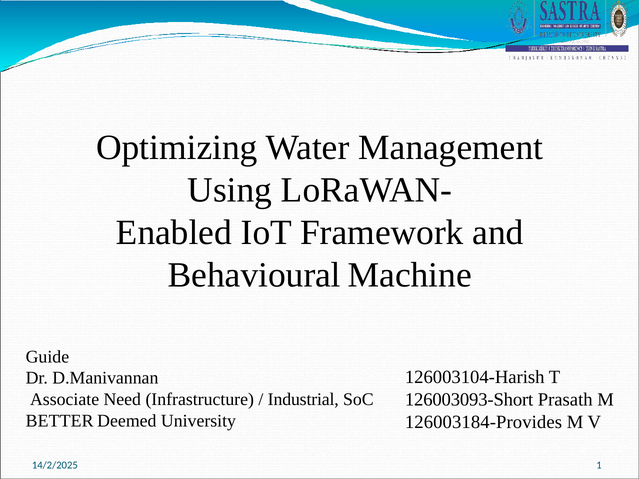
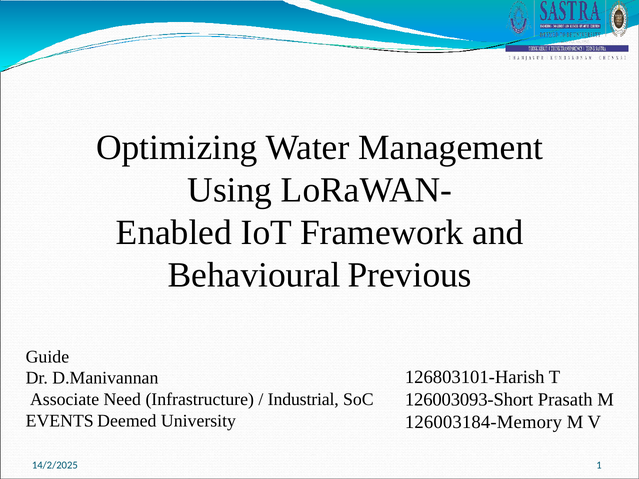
Machine: Machine -> Previous
126003104-Harish: 126003104-Harish -> 126803101-Harish
BETTER: BETTER -> EVENTS
126003184-Provides: 126003184-Provides -> 126003184-Memory
